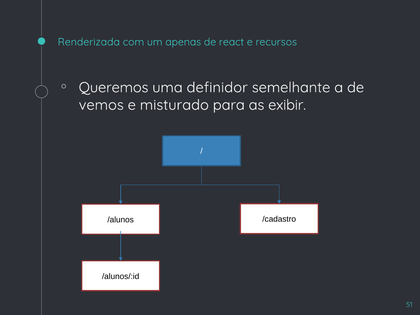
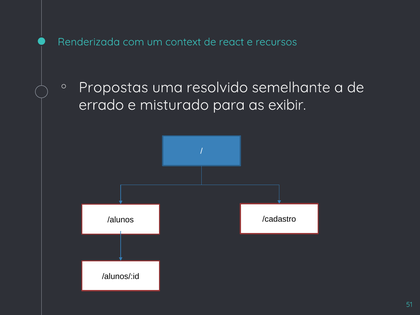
apenas: apenas -> context
Queremos: Queremos -> Propostas
definidor: definidor -> resolvido
vemos: vemos -> errado
